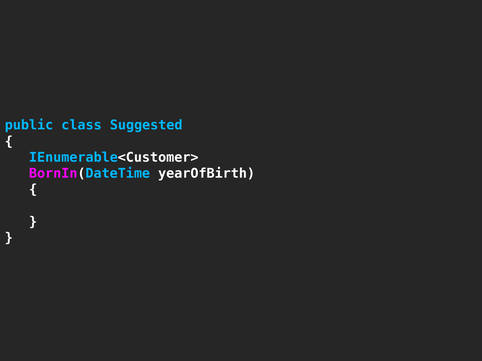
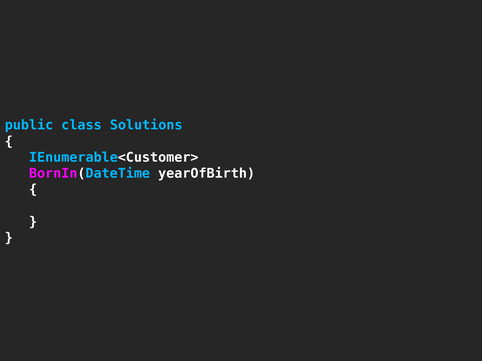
Suggested: Suggested -> Solutions
